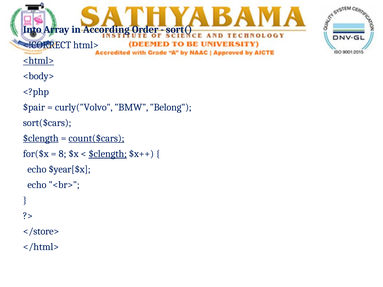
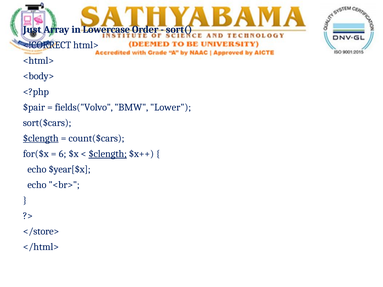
Into: Into -> Just
According: According -> Lowercase
<html> underline: present -> none
curly("Volvo: curly("Volvo -> fields("Volvo
Belong: Belong -> Lower
count($cars underline: present -> none
8: 8 -> 6
